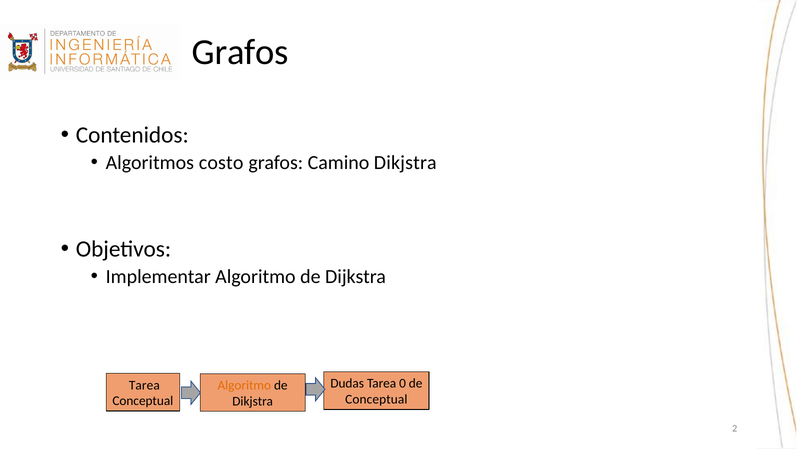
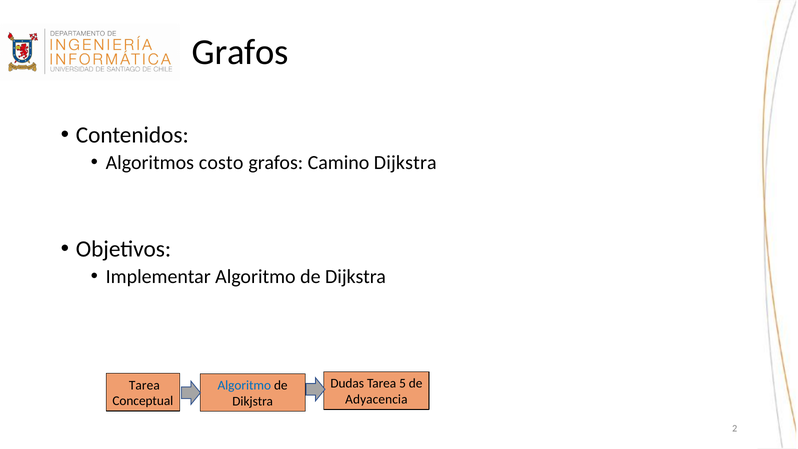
Camino Dikjstra: Dikjstra -> Dijkstra
0: 0 -> 5
Algoritmo at (244, 385) colour: orange -> blue
Conceptual at (376, 399): Conceptual -> Adyacencia
